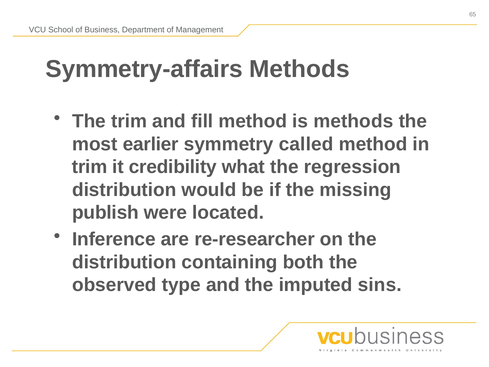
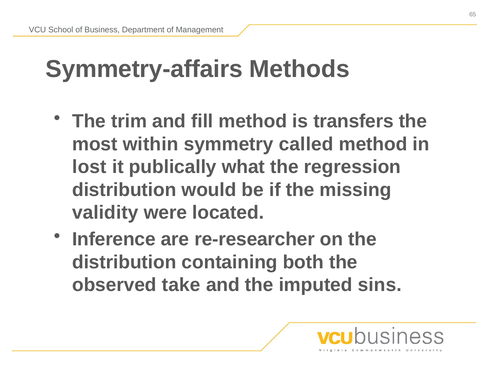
is methods: methods -> transfers
earlier: earlier -> within
trim at (90, 167): trim -> lost
credibility: credibility -> publically
publish: publish -> validity
type: type -> take
